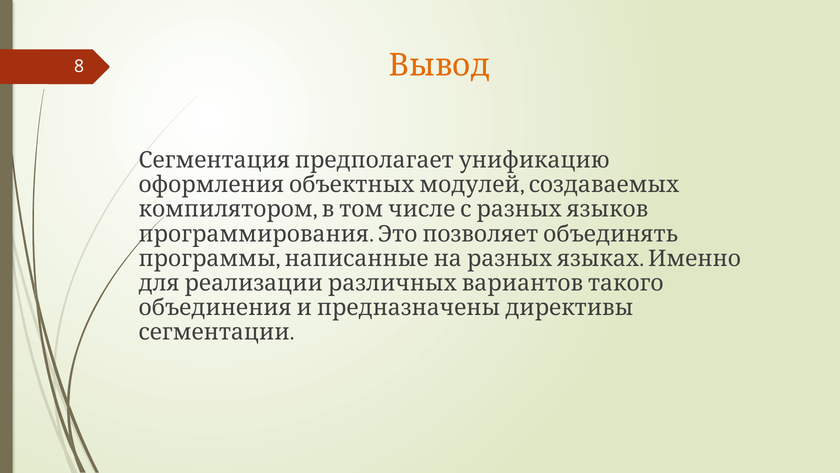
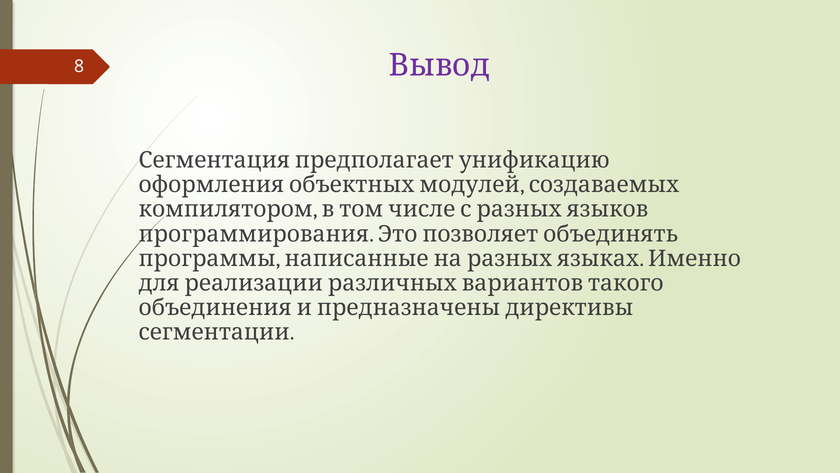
Вывод colour: orange -> purple
